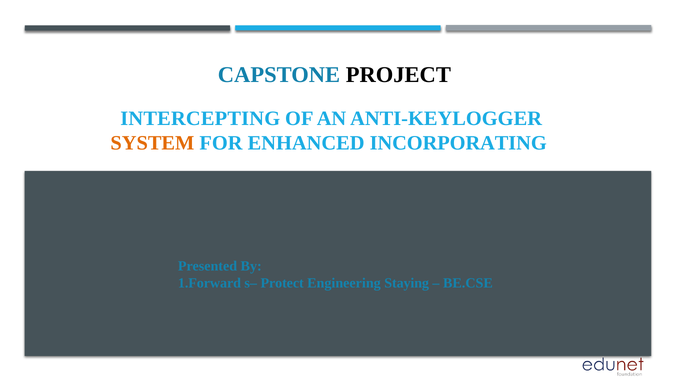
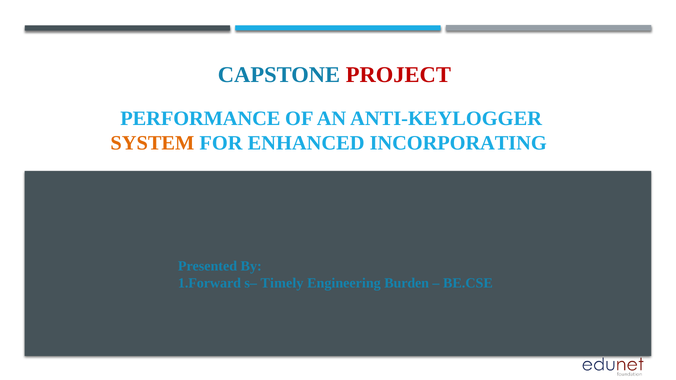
PROJECT colour: black -> red
INTERCEPTING: INTERCEPTING -> PERFORMANCE
Protect: Protect -> Timely
Staying: Staying -> Burden
